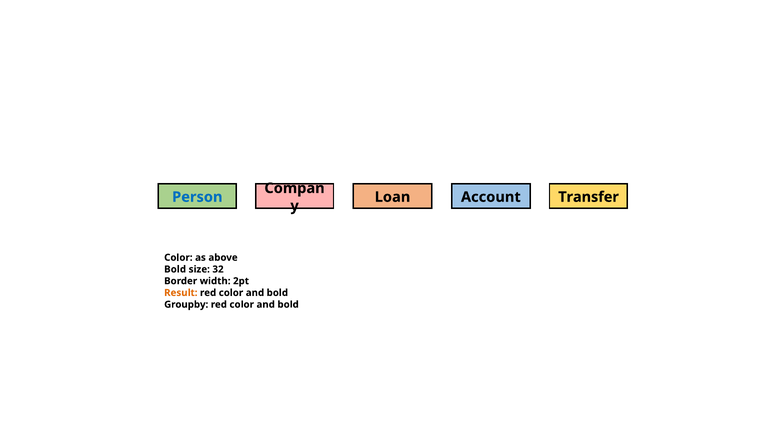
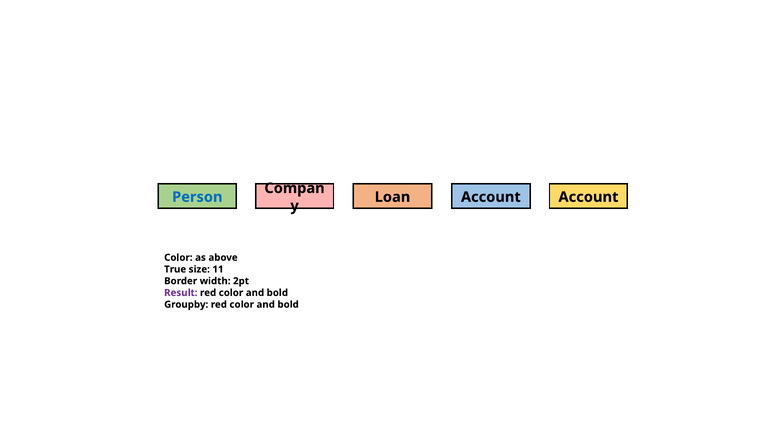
Account Transfer: Transfer -> Account
Bold at (175, 269): Bold -> True
32: 32 -> 11
Result colour: orange -> purple
